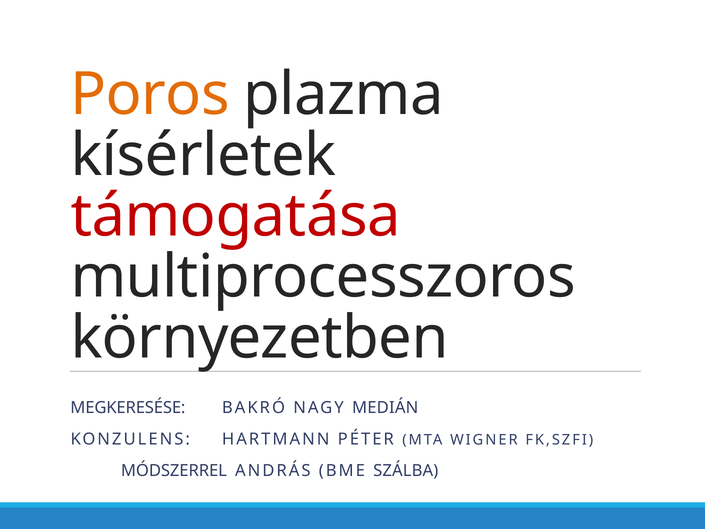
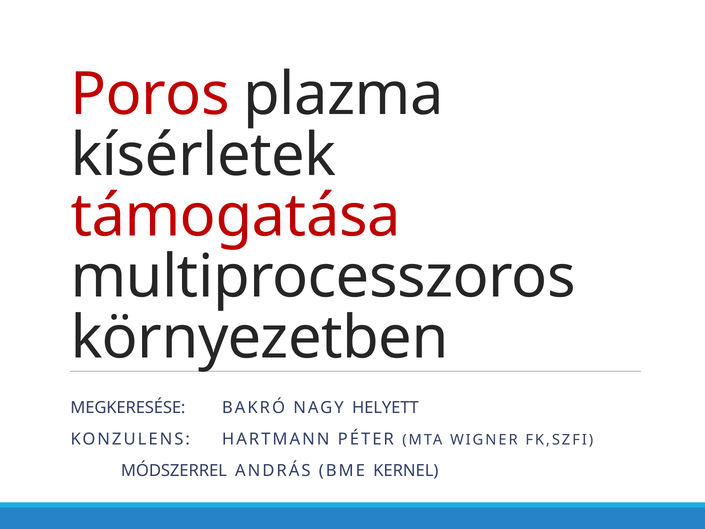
Poros colour: orange -> red
MEDIÁN: MEDIÁN -> HELYETT
SZÁLBA: SZÁLBA -> KERNEL
